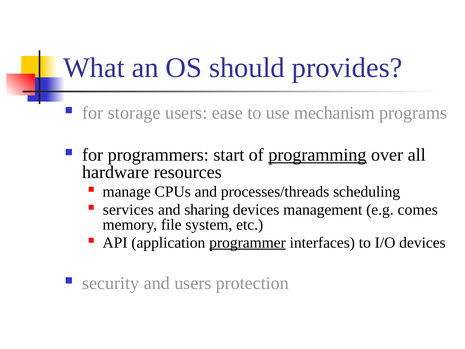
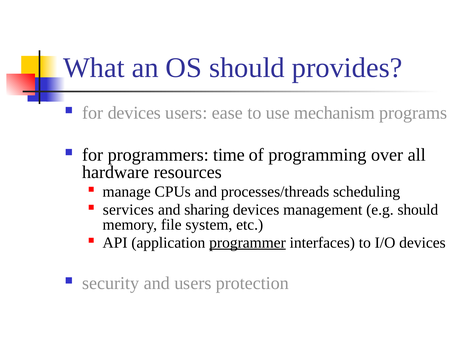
for storage: storage -> devices
start: start -> time
programming underline: present -> none
e.g comes: comes -> should
